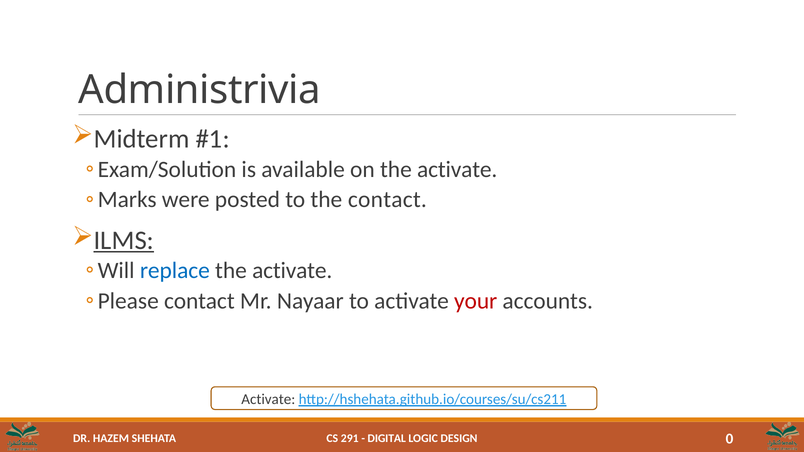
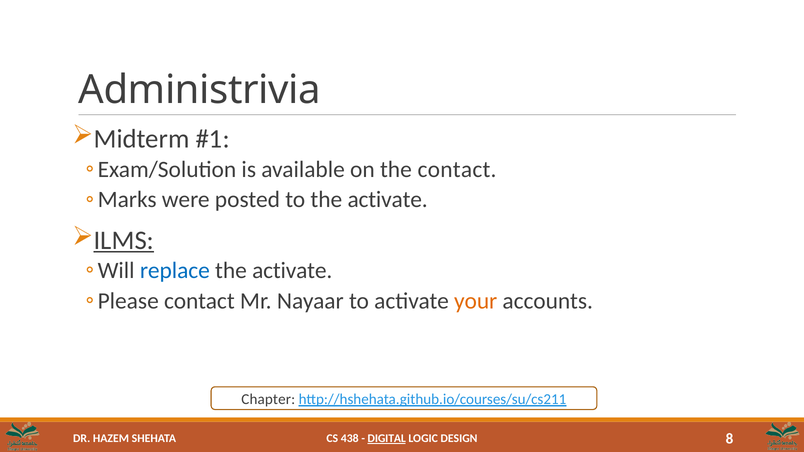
on the activate: activate -> contact
to the contact: contact -> activate
your colour: red -> orange
Activate at (268, 399): Activate -> Chapter
291: 291 -> 438
DIGITAL underline: none -> present
0: 0 -> 8
